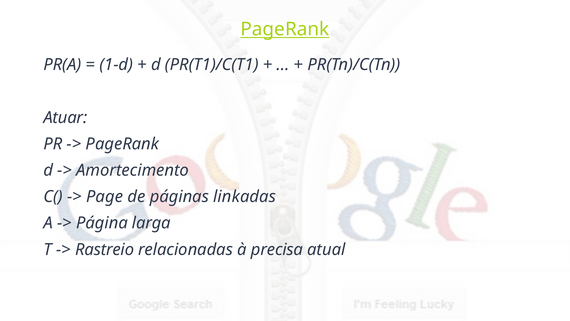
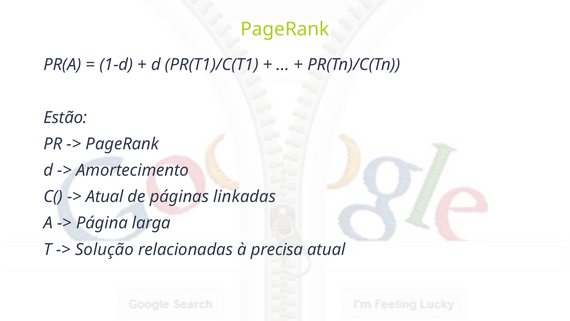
PageRank at (285, 29) underline: present -> none
Atuar: Atuar -> Estão
Page at (105, 197): Page -> Atual
Rastreio: Rastreio -> Solução
